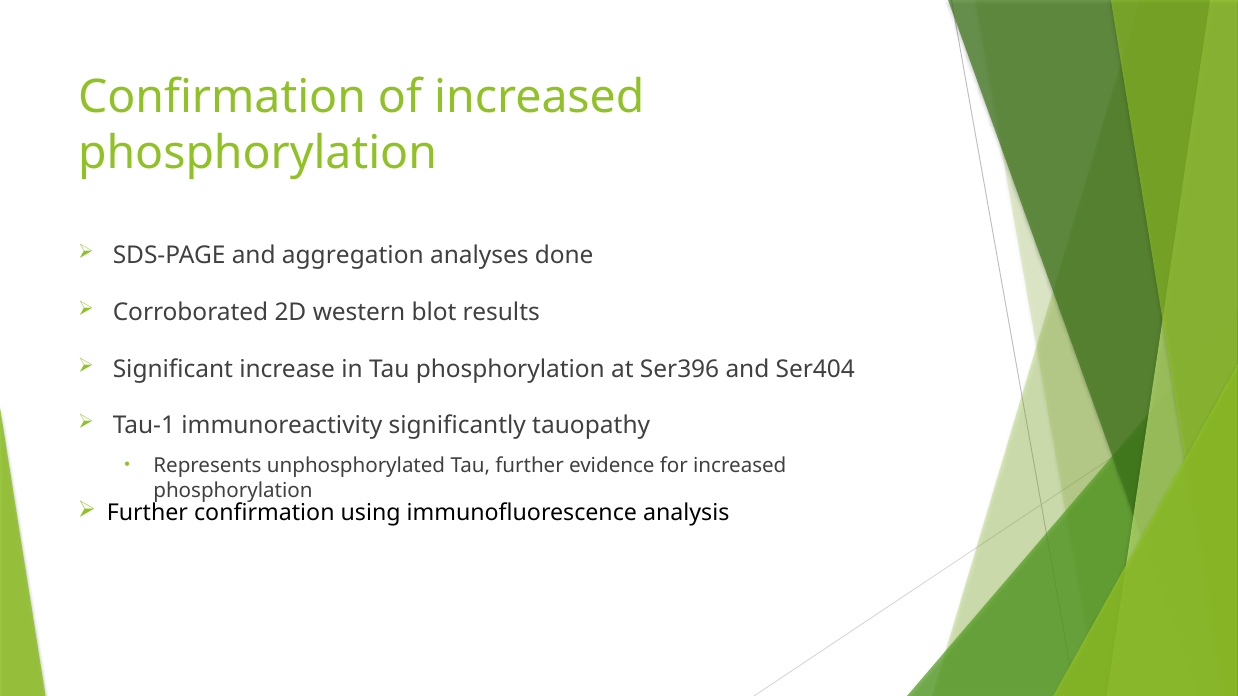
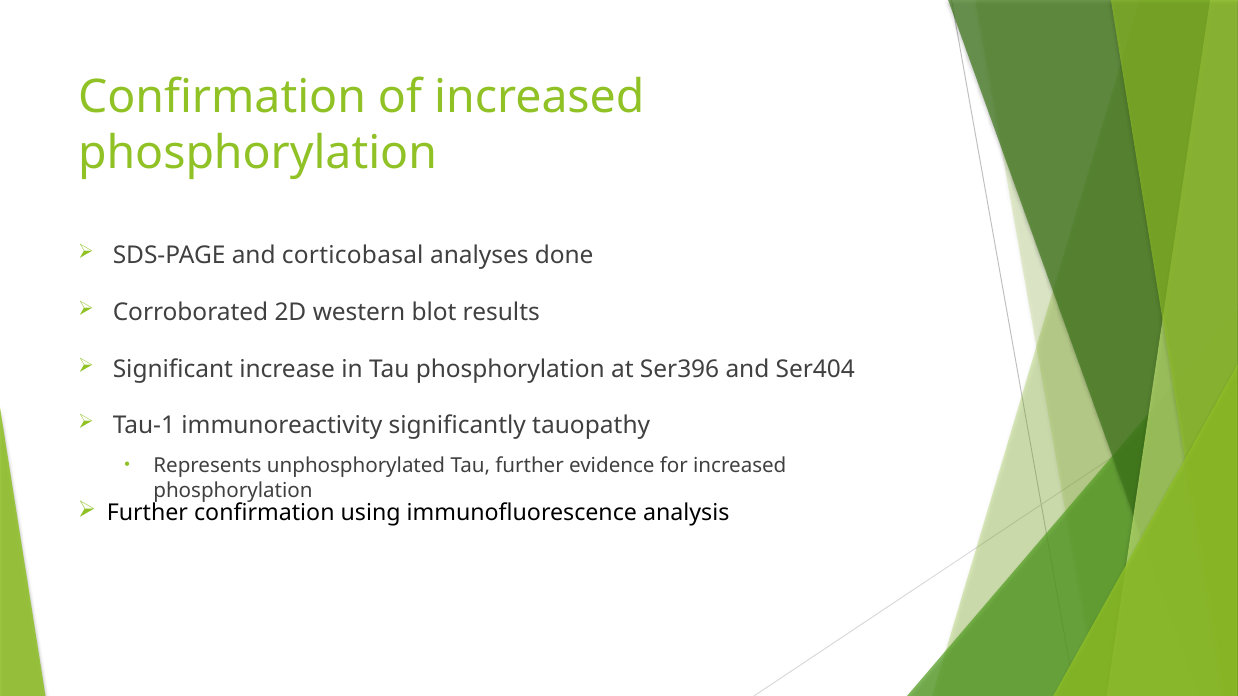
aggregation: aggregation -> corticobasal
